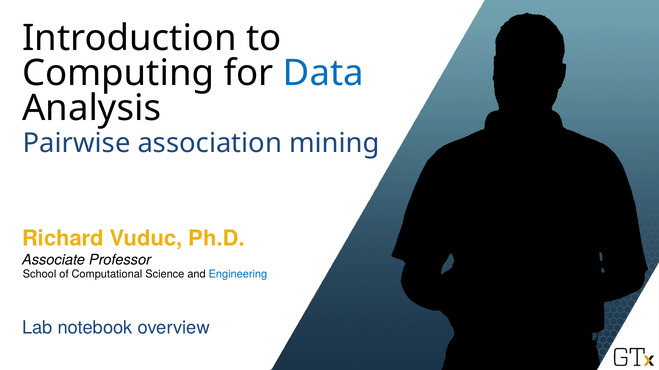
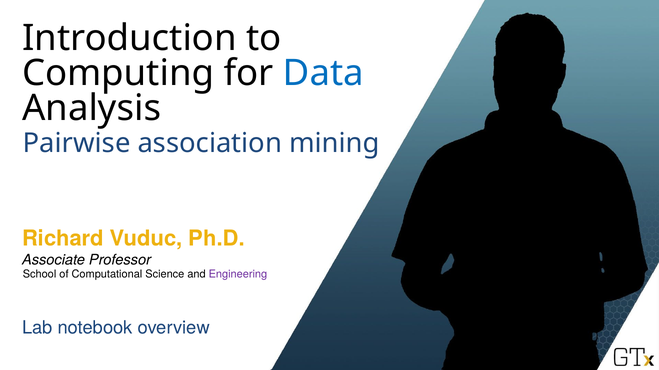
Engineering colour: blue -> purple
